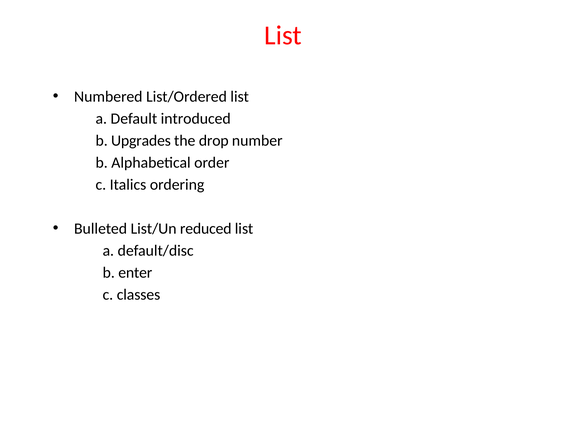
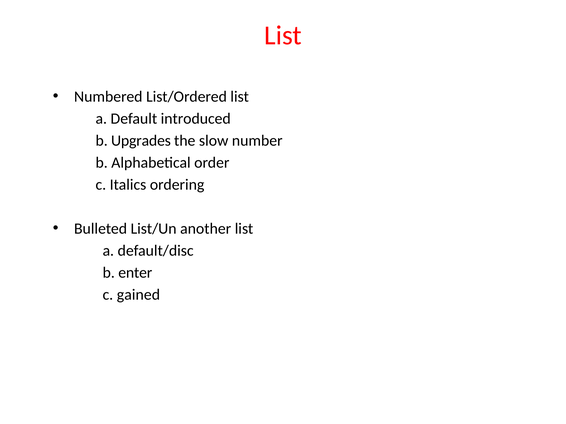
drop: drop -> slow
reduced: reduced -> another
classes: classes -> gained
